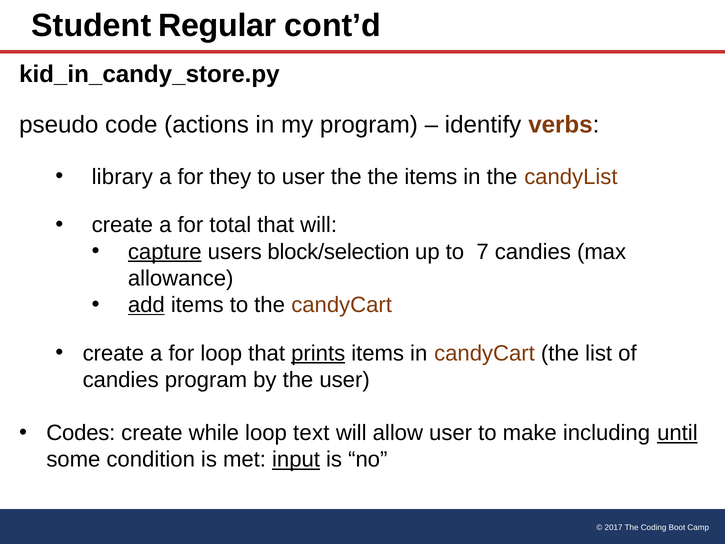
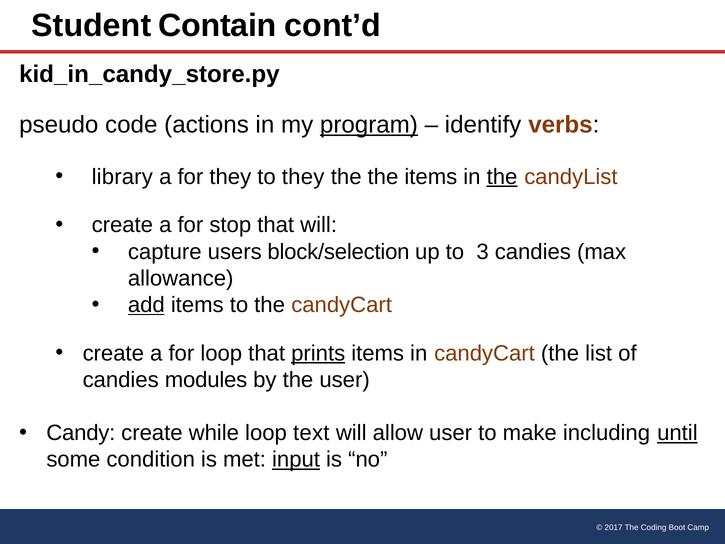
Regular: Regular -> Contain
program at (369, 125) underline: none -> present
to user: user -> they
the at (502, 177) underline: none -> present
total: total -> stop
capture underline: present -> none
7: 7 -> 3
candies program: program -> modules
Codes: Codes -> Candy
